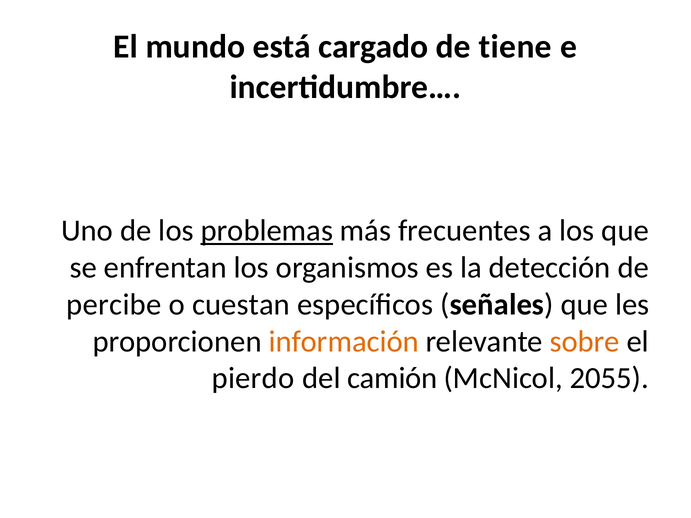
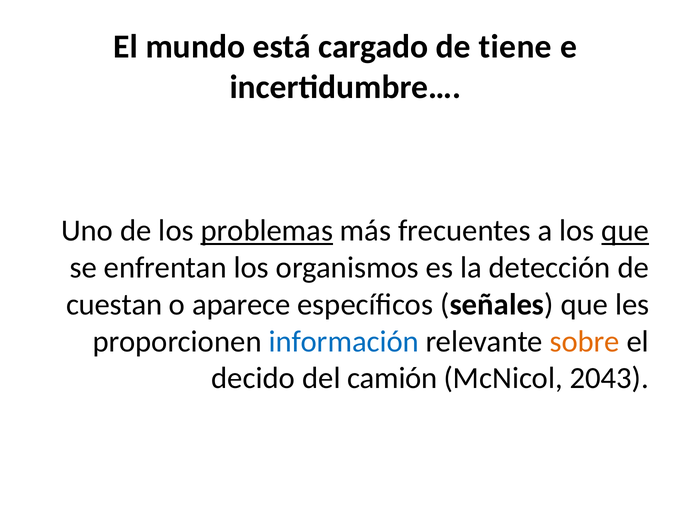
que at (625, 231) underline: none -> present
percibe: percibe -> cuestan
cuestan: cuestan -> aparece
información colour: orange -> blue
pierdo: pierdo -> decido
2055: 2055 -> 2043
